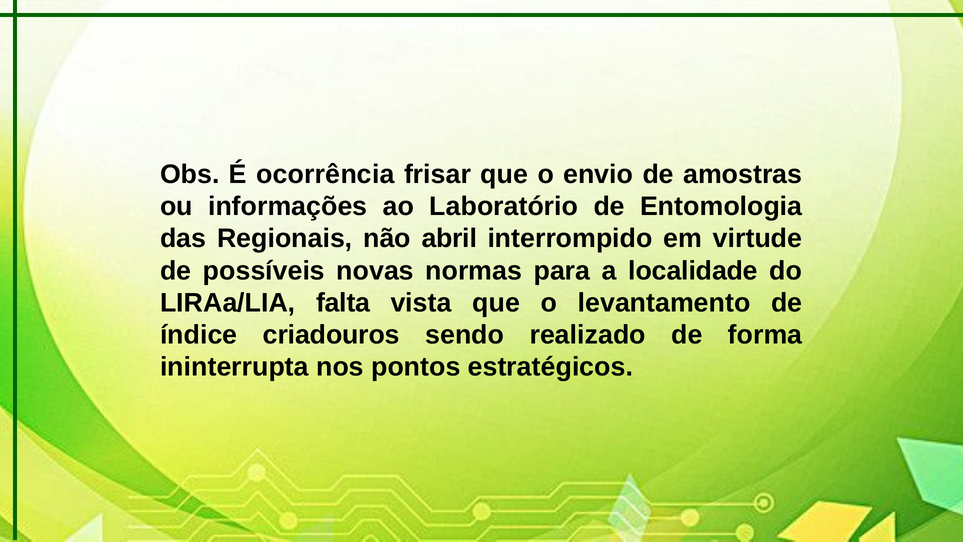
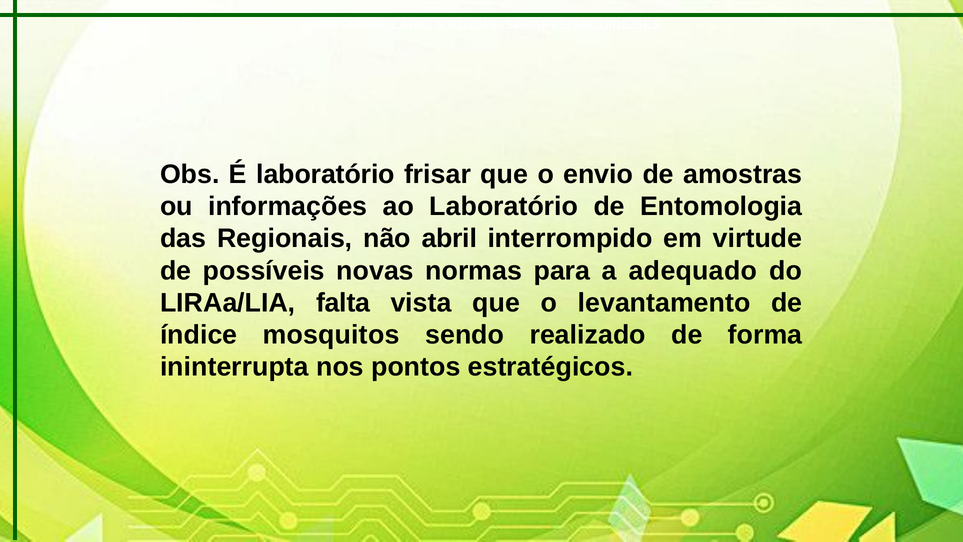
É ocorrência: ocorrência -> laboratório
localidade: localidade -> adequado
criadouros: criadouros -> mosquitos
